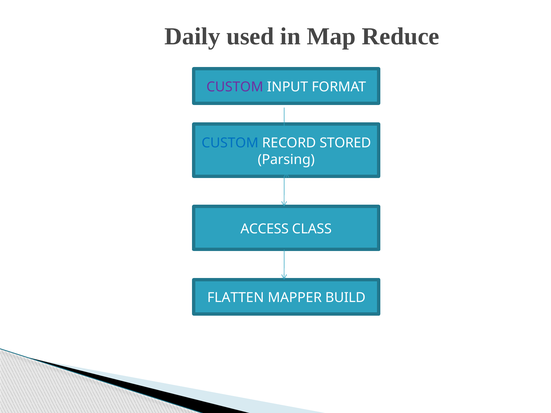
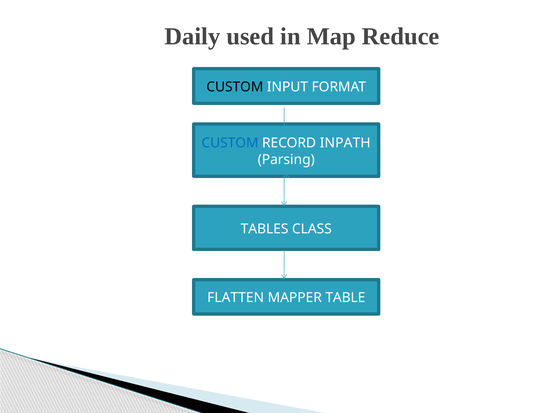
CUSTOM at (235, 87) colour: purple -> black
STORED: STORED -> INPATH
ACCESS: ACCESS -> TABLES
BUILD: BUILD -> TABLE
